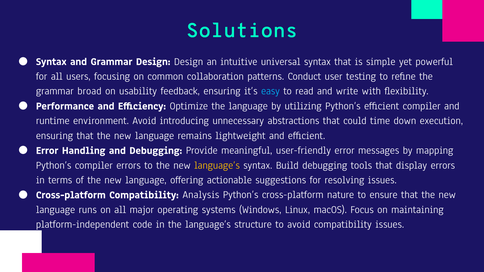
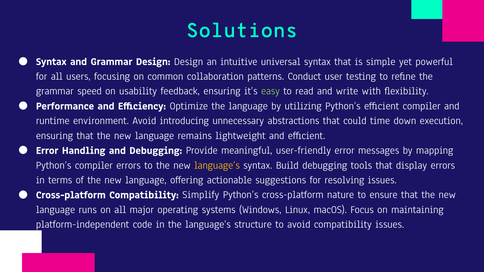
broad: broad -> speed
easy colour: light blue -> light green
Analysis: Analysis -> Simplify
